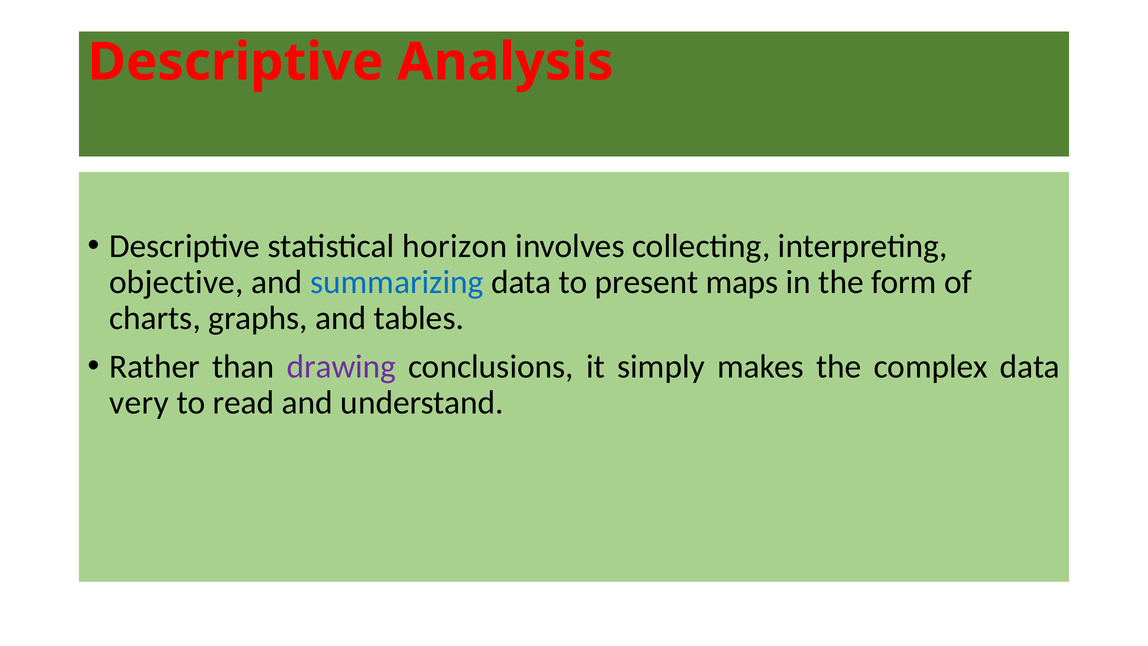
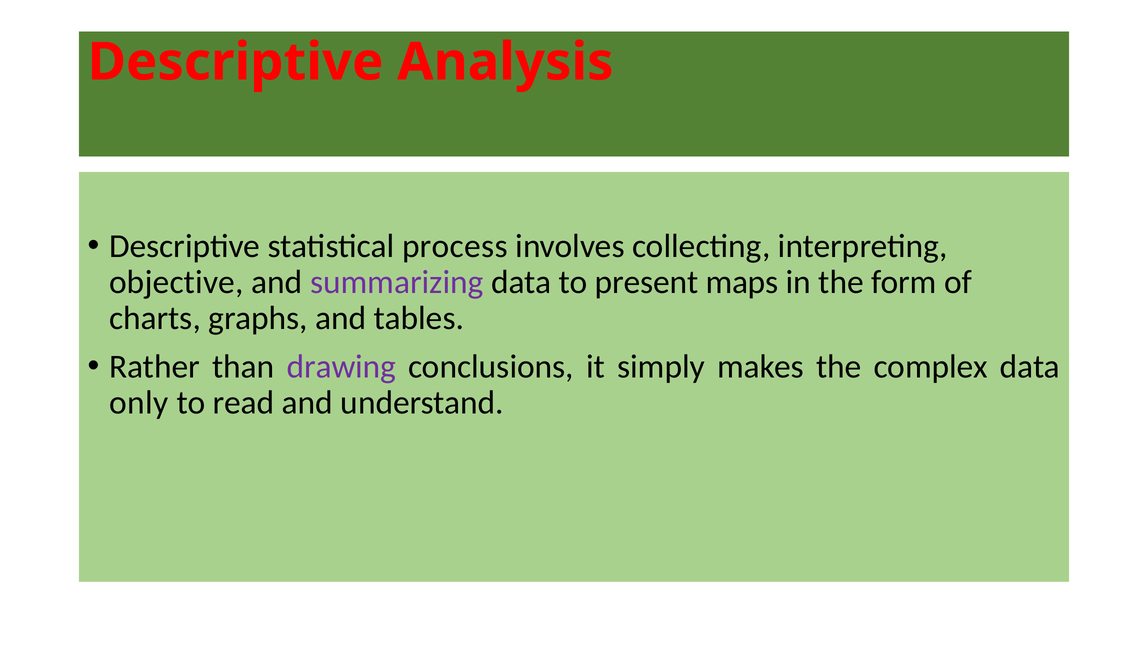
horizon: horizon -> process
summarizing colour: blue -> purple
very: very -> only
